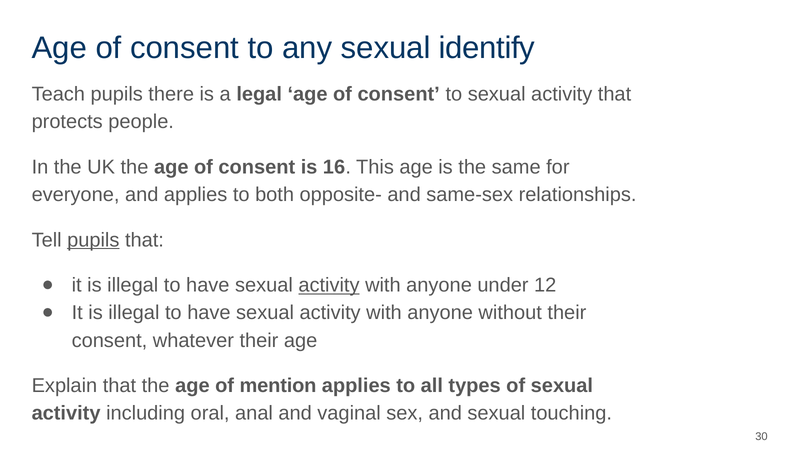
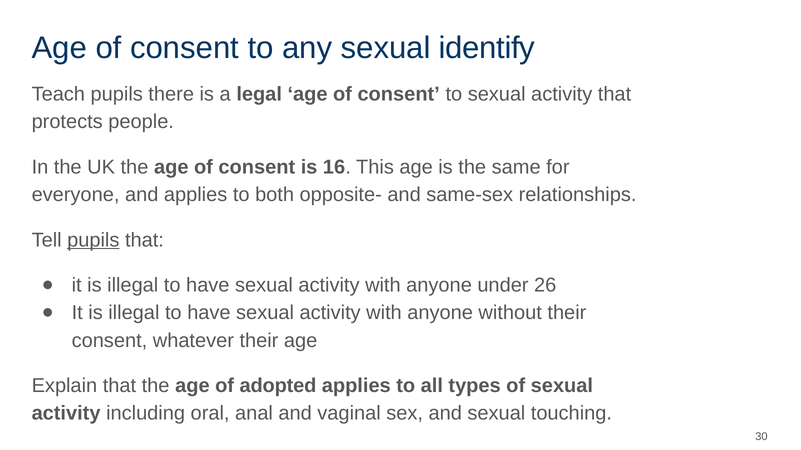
activity at (329, 286) underline: present -> none
12: 12 -> 26
mention: mention -> adopted
